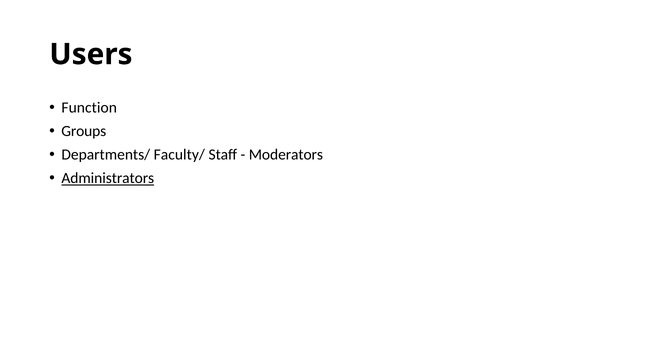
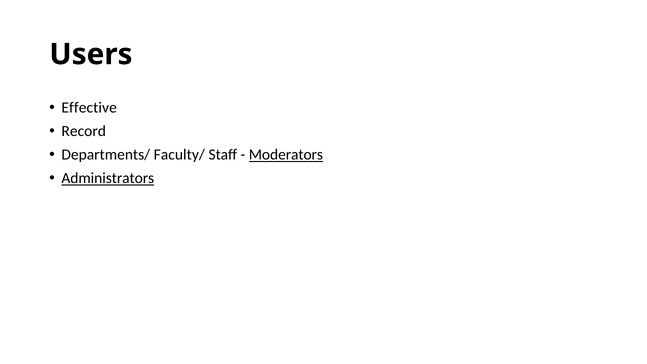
Function: Function -> Effective
Groups: Groups -> Record
Moderators underline: none -> present
